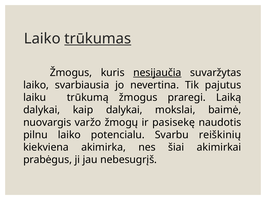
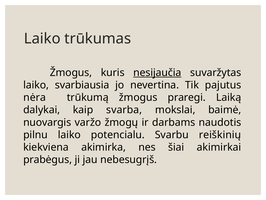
trūkumas underline: present -> none
laiku: laiku -> nėra
kaip dalykai: dalykai -> svarba
pasisekę: pasisekę -> darbams
